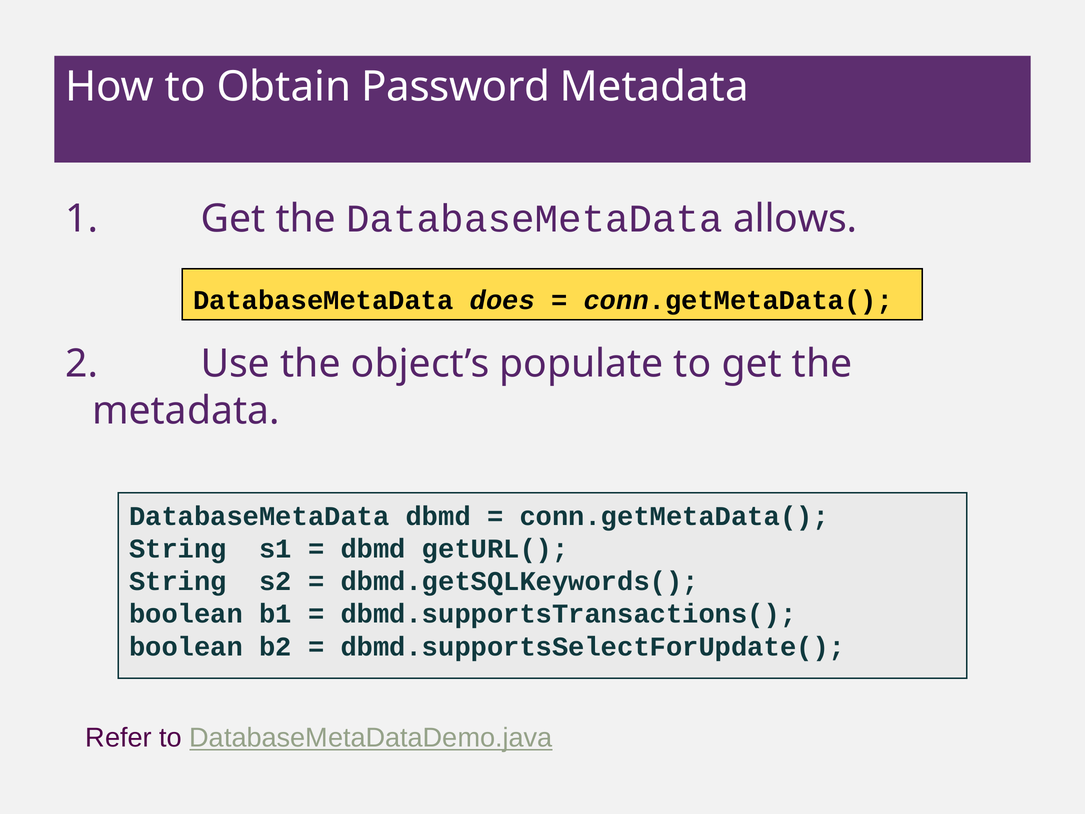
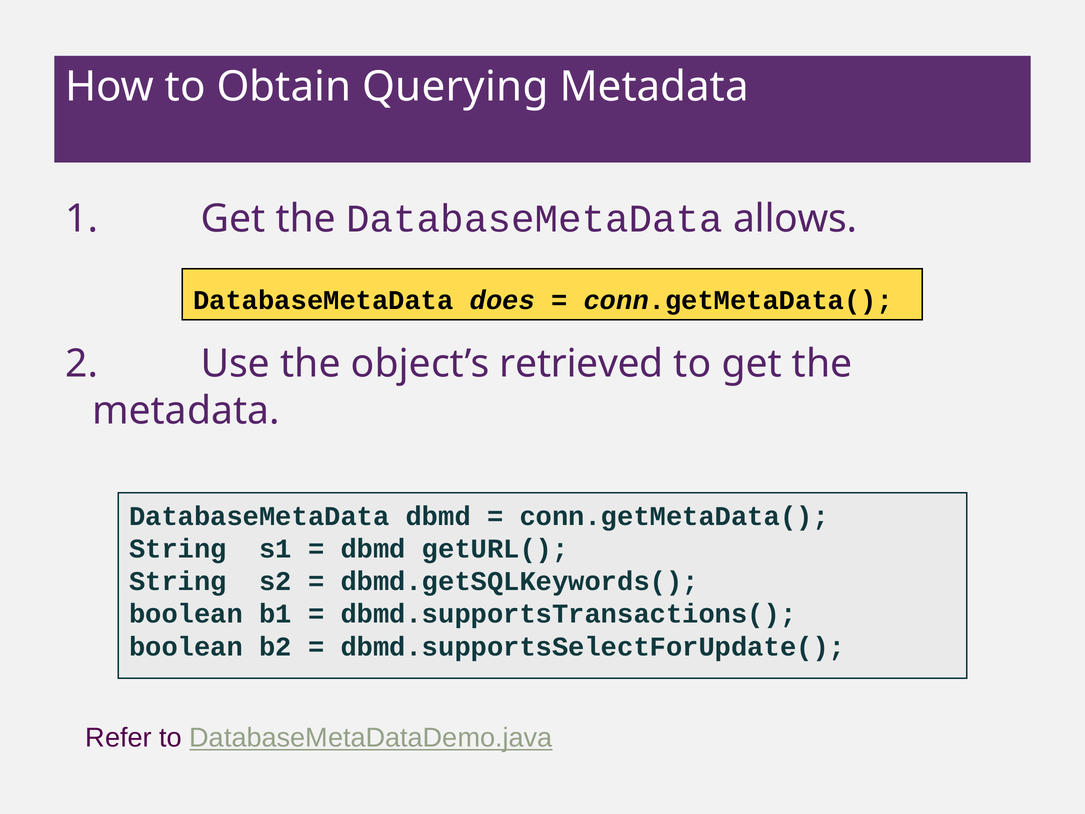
Password: Password -> Querying
populate: populate -> retrieved
